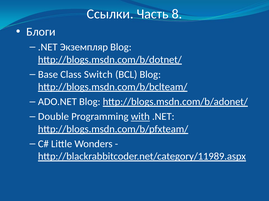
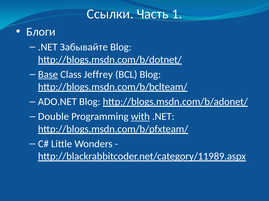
8: 8 -> 1
Экземпляр: Экземпляр -> Забывайте
Base underline: none -> present
Switch: Switch -> Jeffrey
